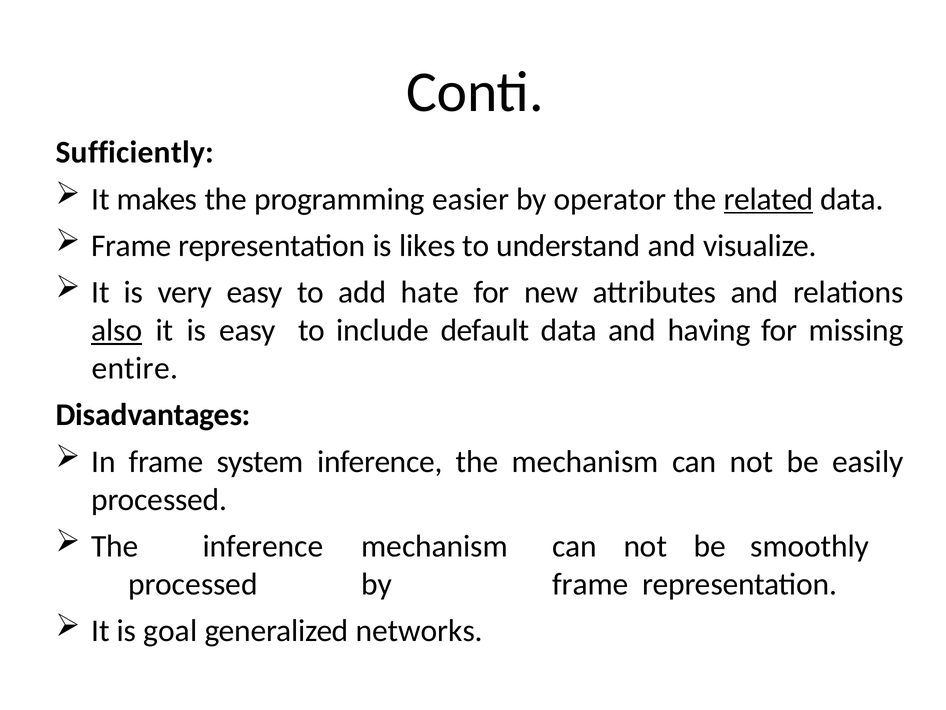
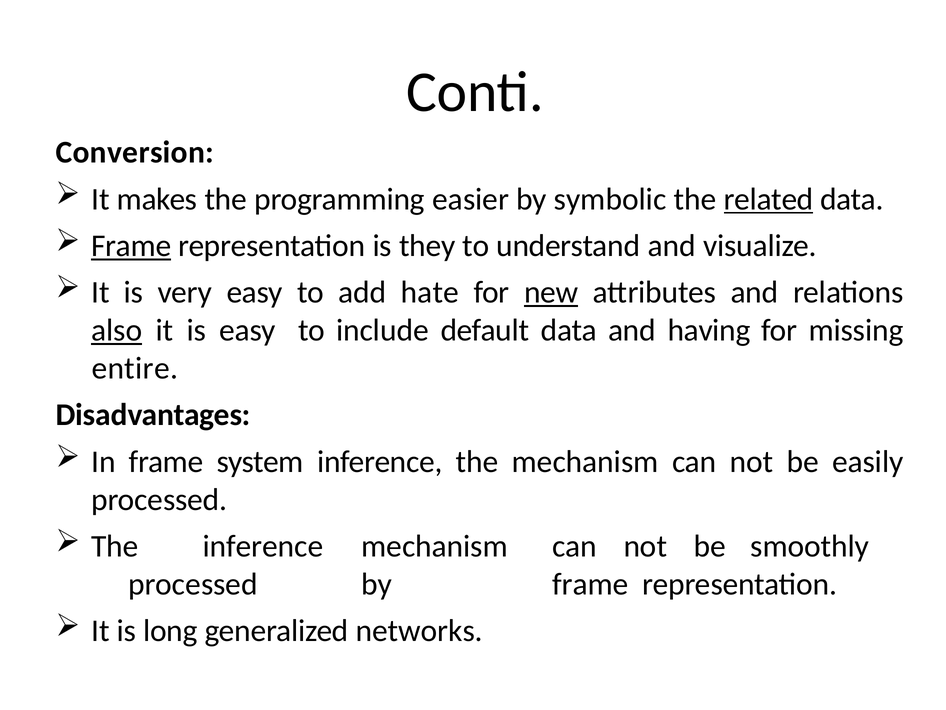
Sufficiently: Sufficiently -> Conversion
operator: operator -> symbolic
Frame at (131, 246) underline: none -> present
likes: likes -> they
new underline: none -> present
goal: goal -> long
